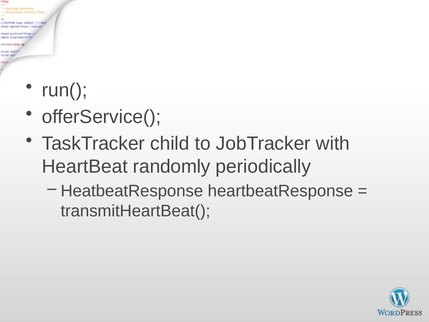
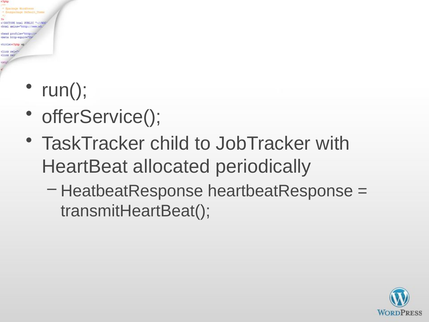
randomly: randomly -> allocated
